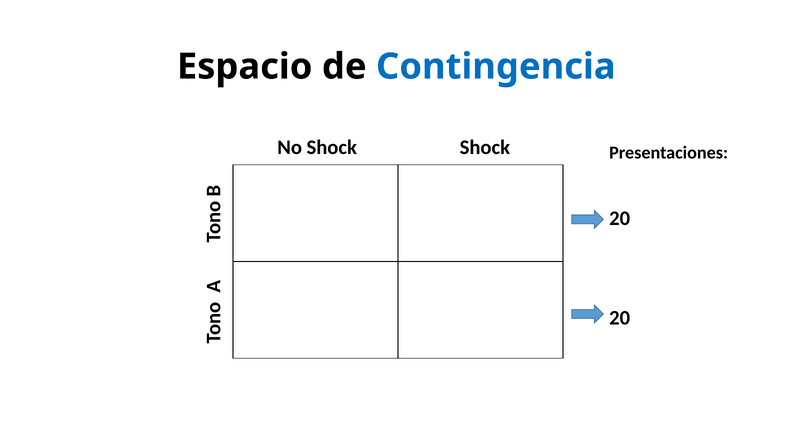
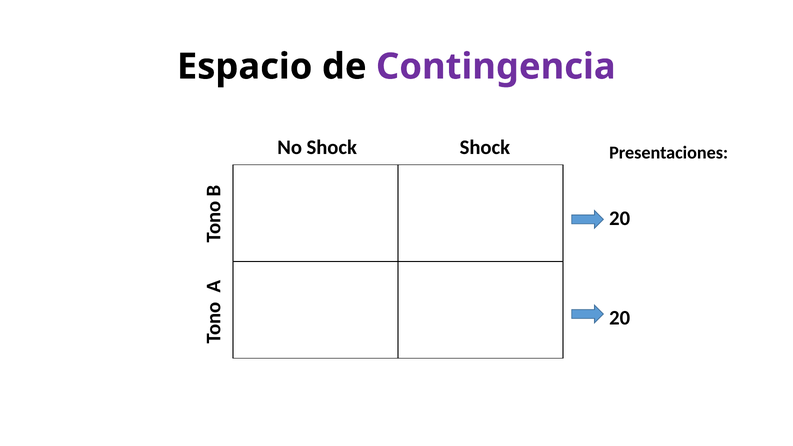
Contingencia colour: blue -> purple
